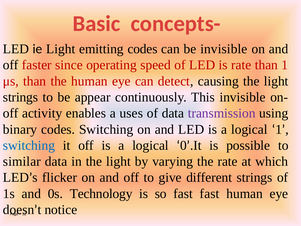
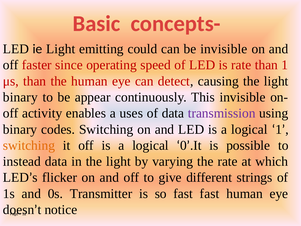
emitting codes: codes -> could
strings at (20, 97): strings -> binary
switching at (29, 145) colour: blue -> orange
similar: similar -> instead
Technology: Technology -> Transmitter
